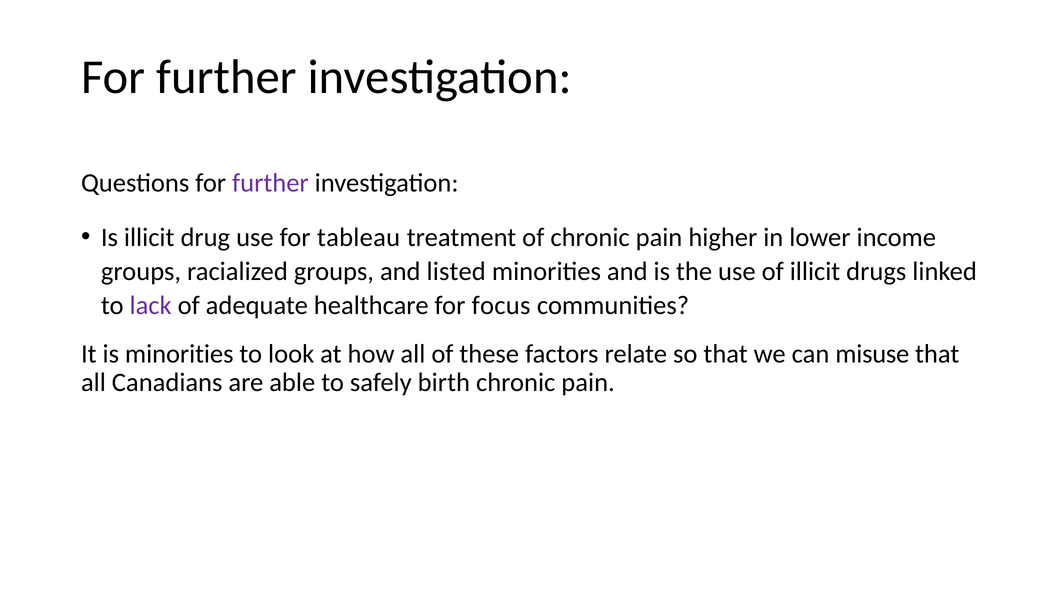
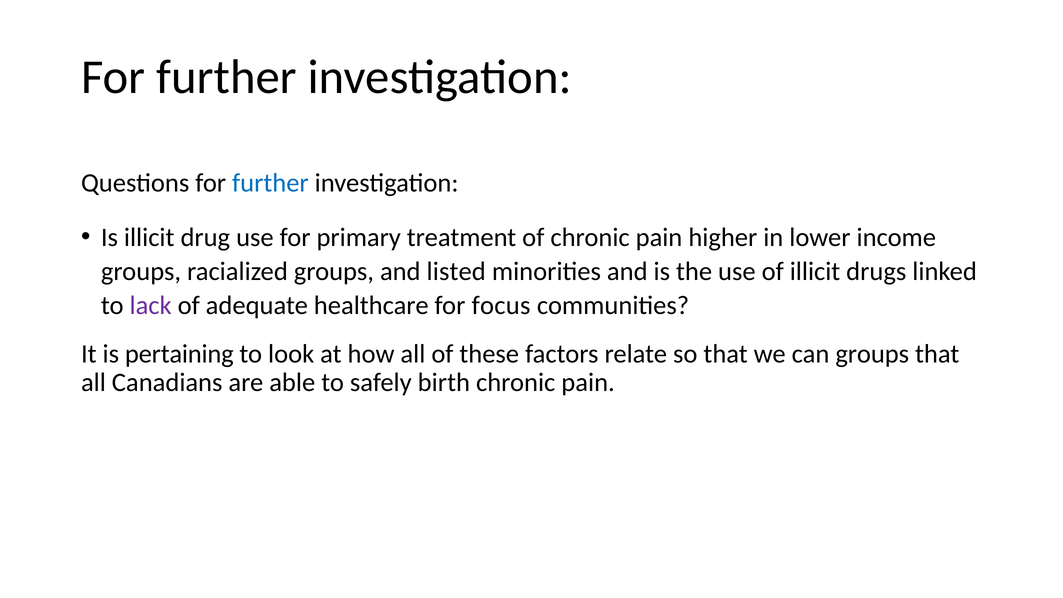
further at (270, 183) colour: purple -> blue
tableau: tableau -> primary
is minorities: minorities -> pertaining
can misuse: misuse -> groups
